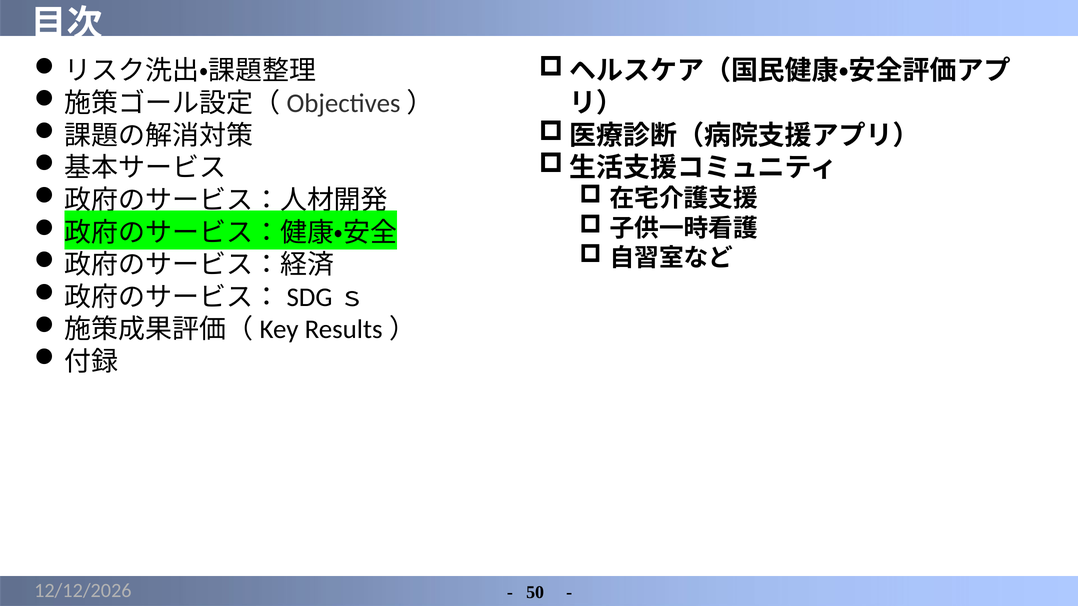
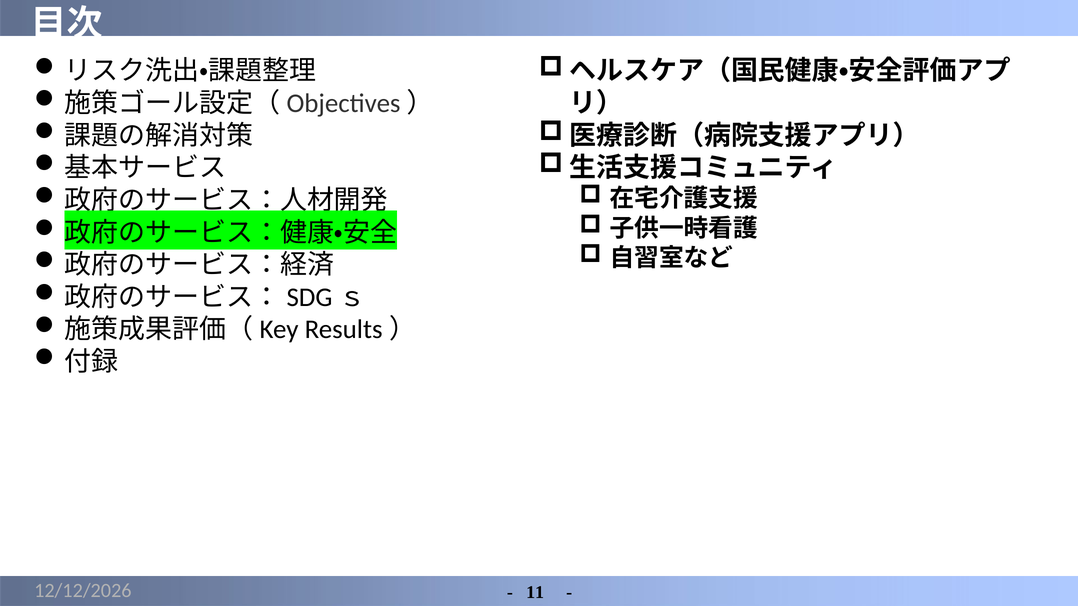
50: 50 -> 11
